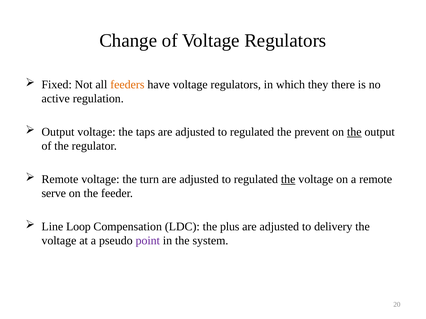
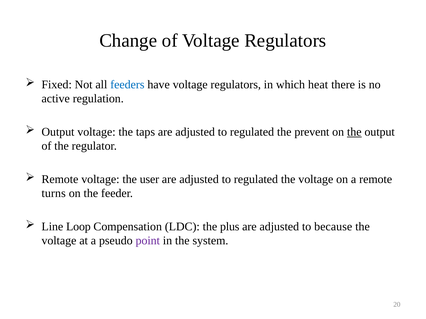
feeders colour: orange -> blue
they: they -> heat
turn: turn -> user
the at (288, 179) underline: present -> none
serve: serve -> turns
delivery: delivery -> because
